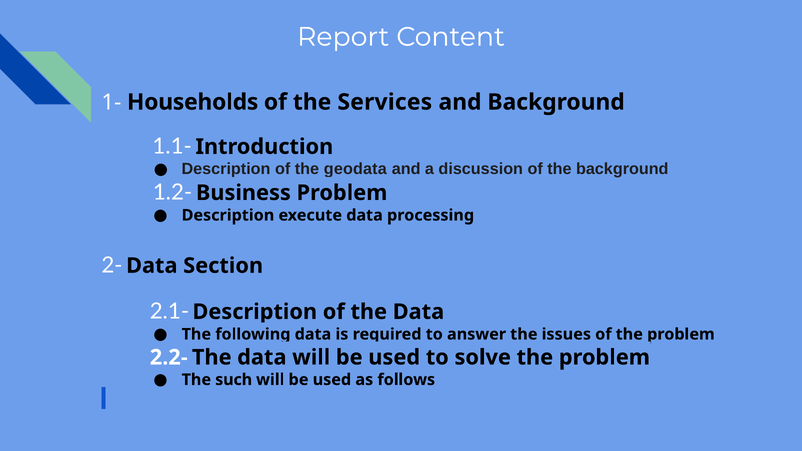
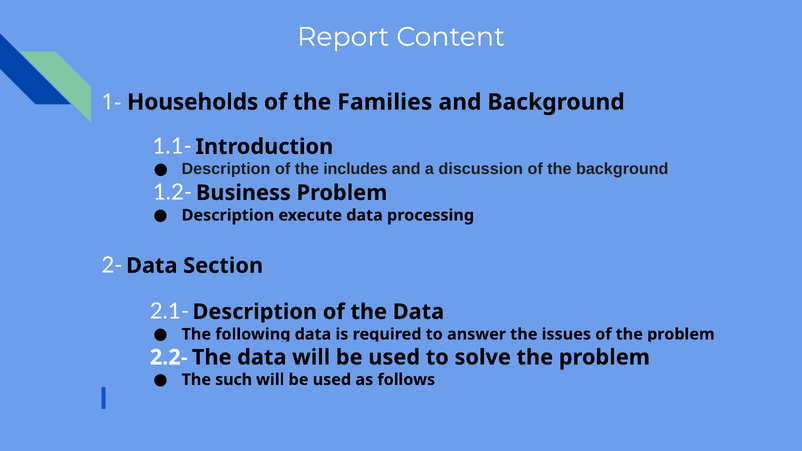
Services: Services -> Families
geodata: geodata -> includes
